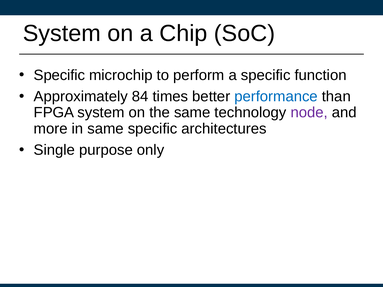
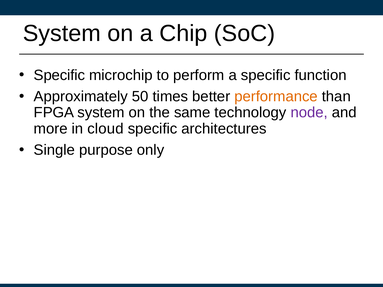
84: 84 -> 50
performance colour: blue -> orange
in same: same -> cloud
